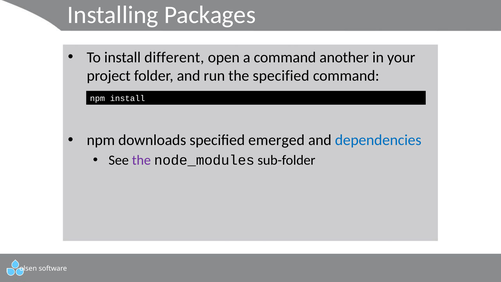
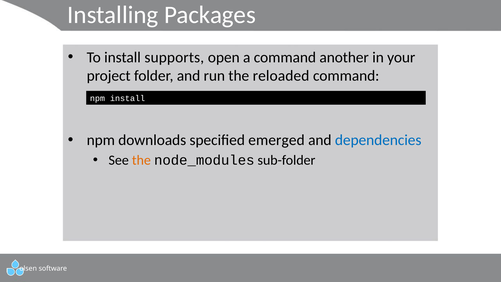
different: different -> supports
the specified: specified -> reloaded
the at (141, 160) colour: purple -> orange
